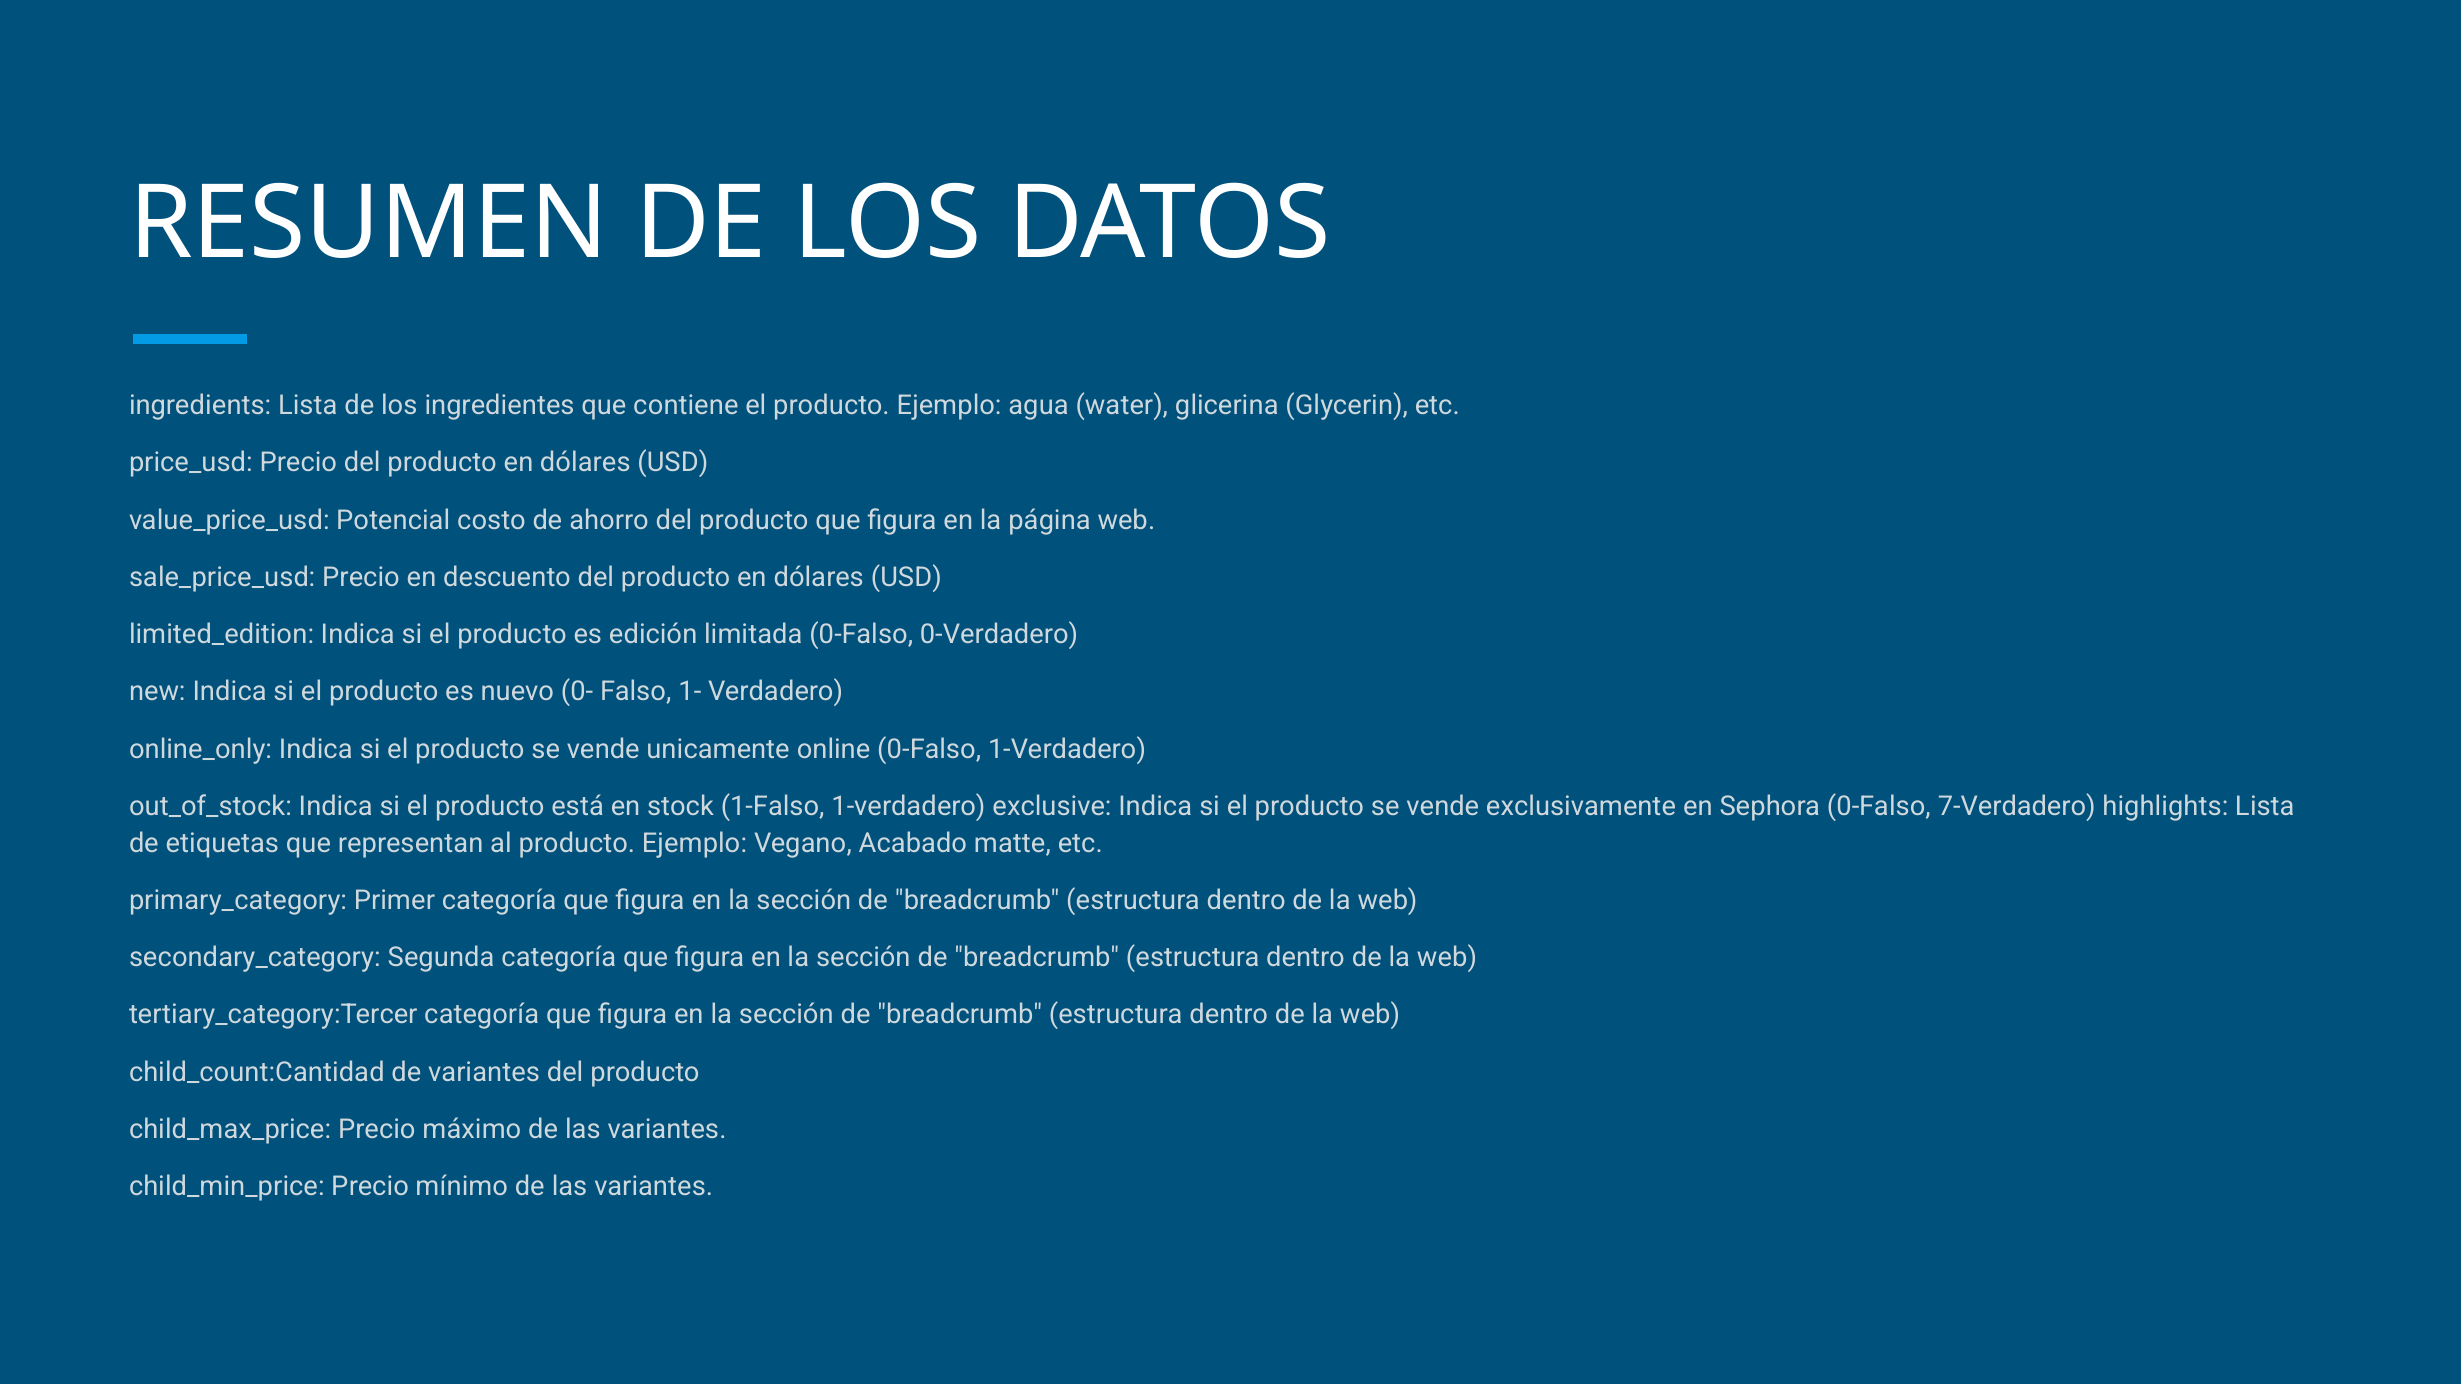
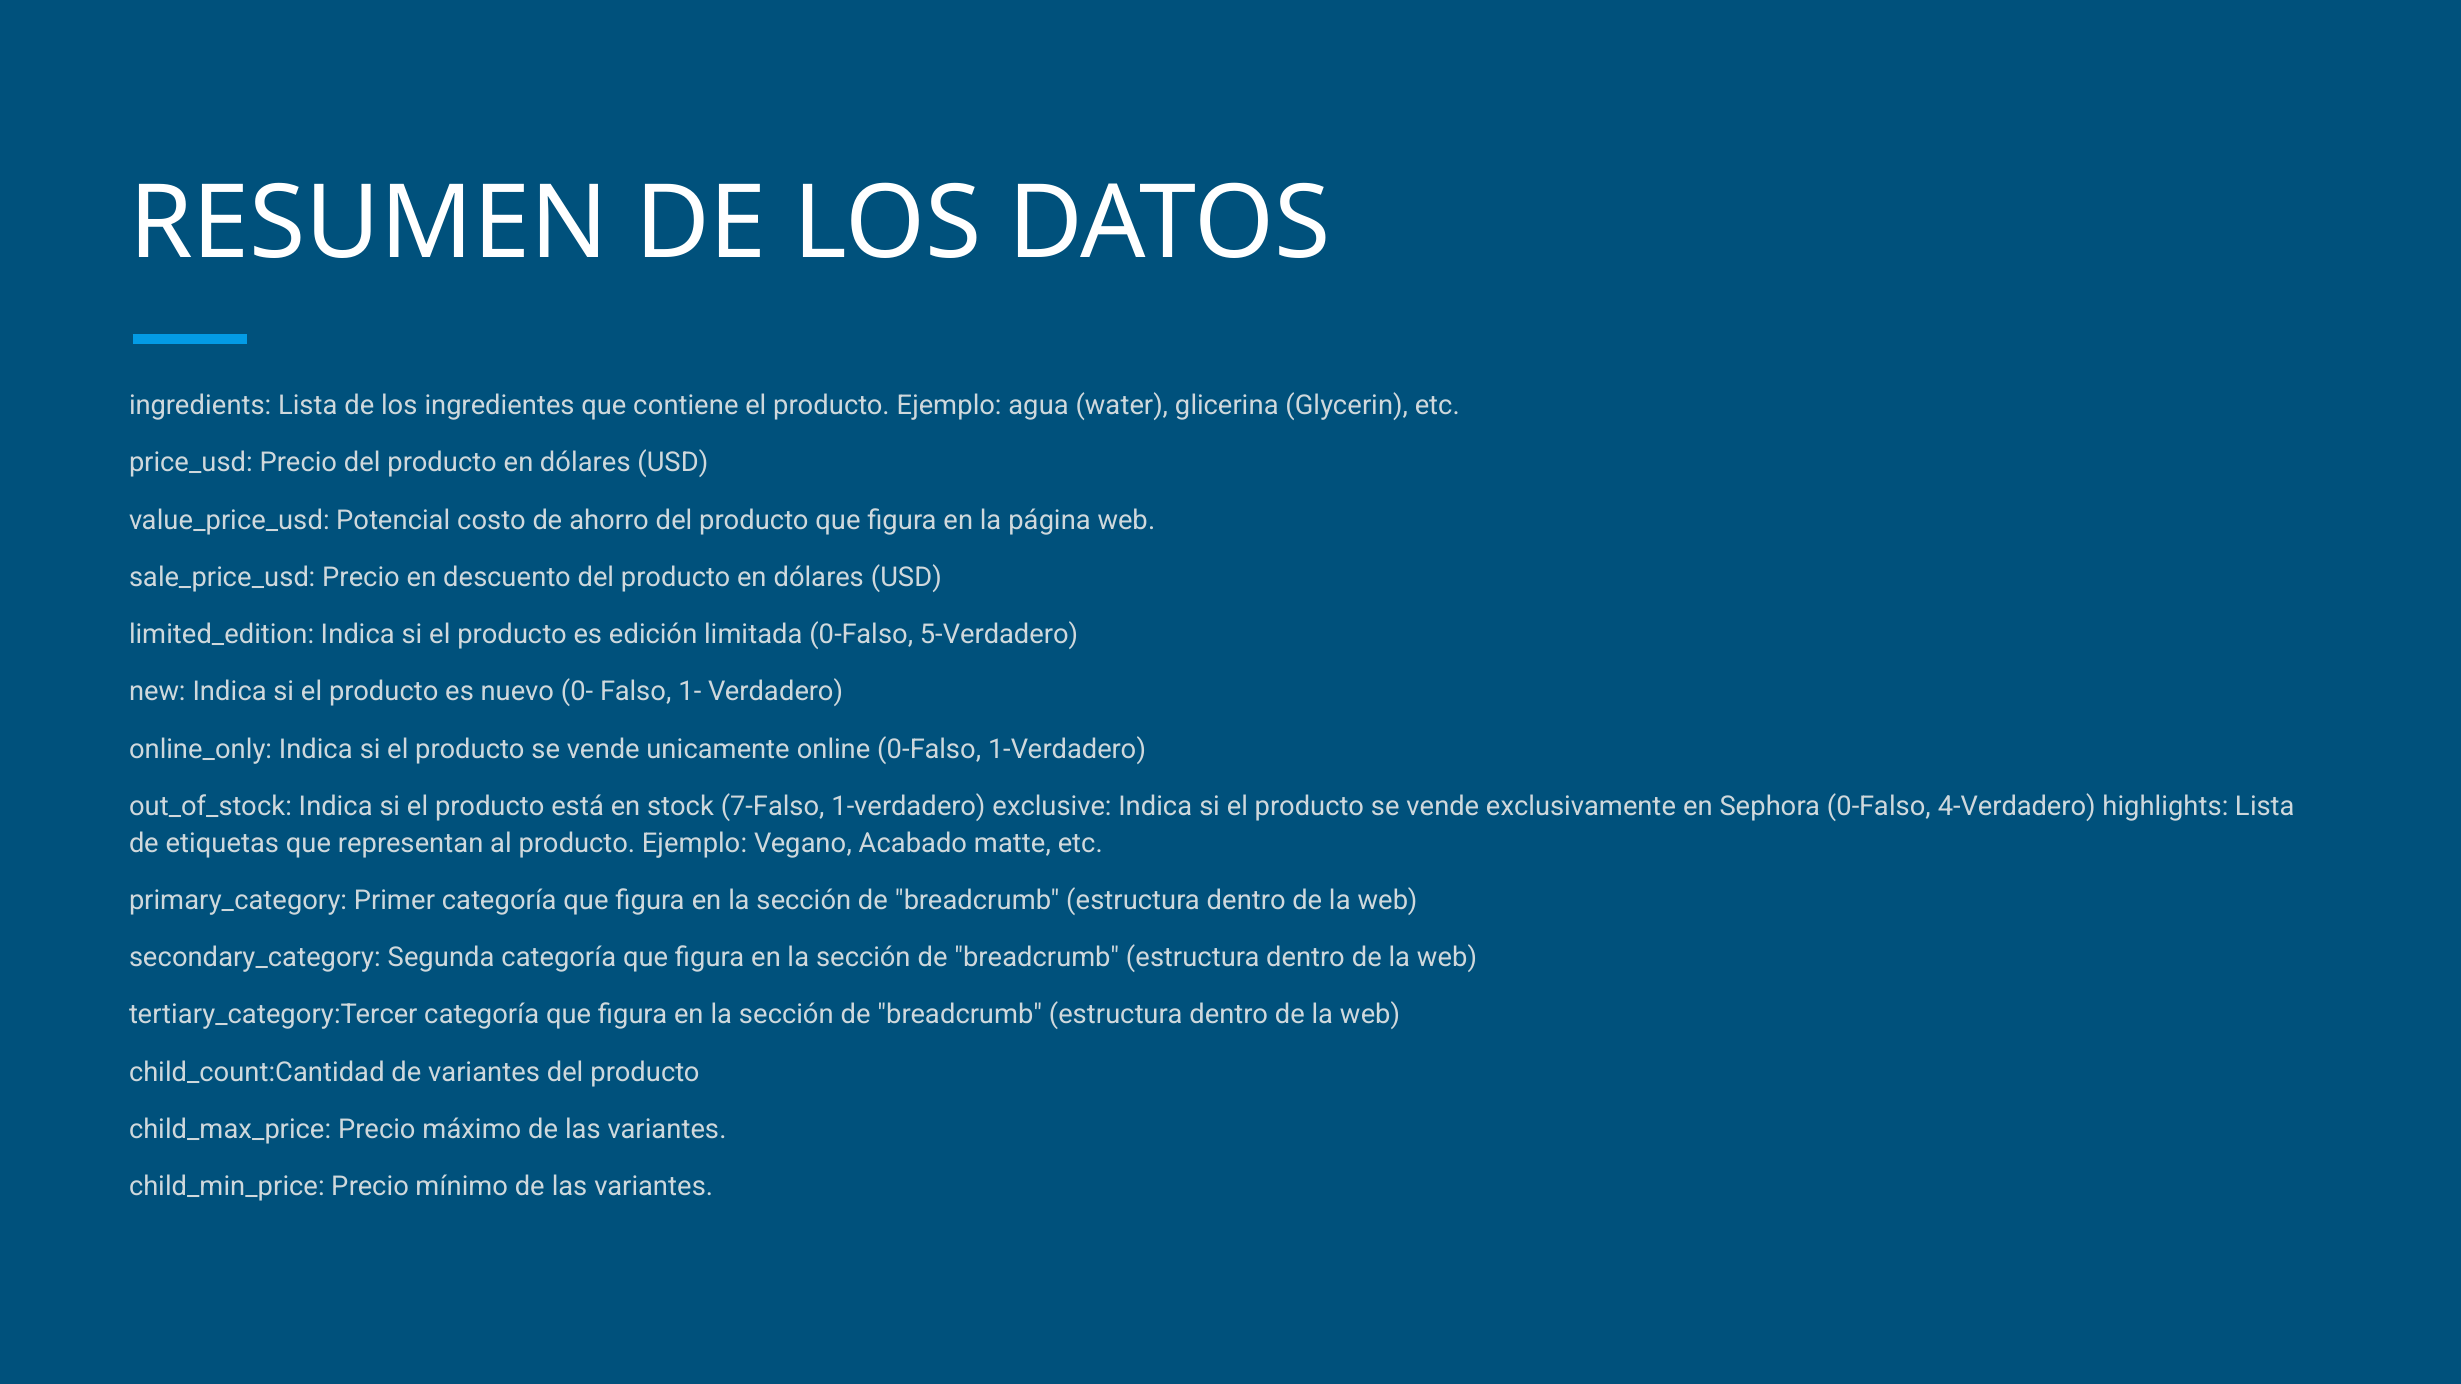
0-Verdadero: 0-Verdadero -> 5-Verdadero
1-Falso: 1-Falso -> 7-Falso
7-Verdadero: 7-Verdadero -> 4-Verdadero
